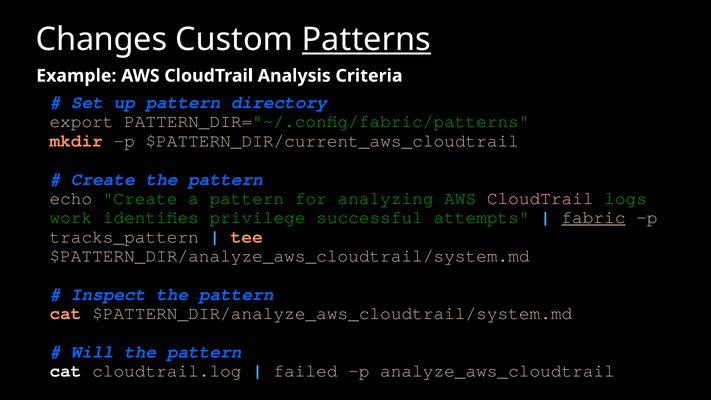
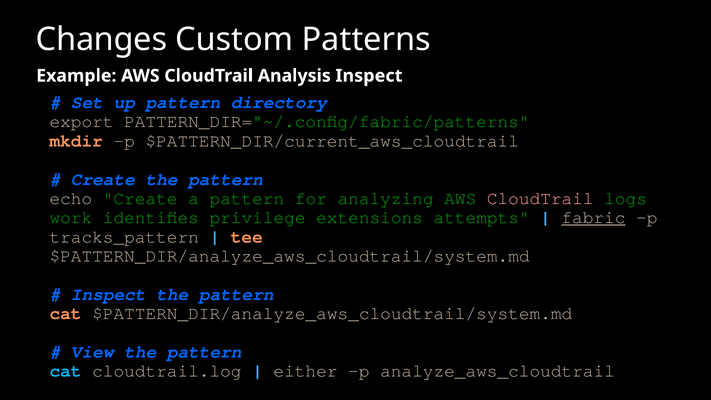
Patterns underline: present -> none
Analysis Criteria: Criteria -> Inspect
successful: successful -> extensions
Will: Will -> View
cat at (66, 371) colour: white -> light blue
failed: failed -> either
